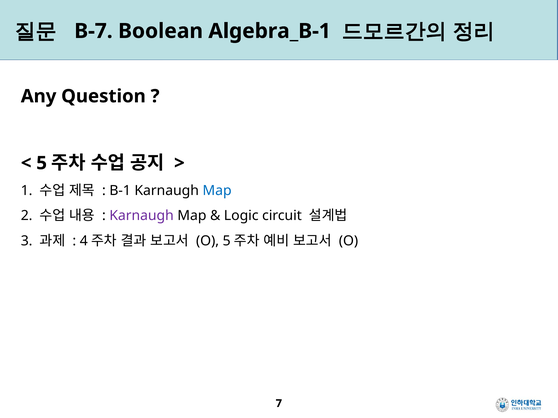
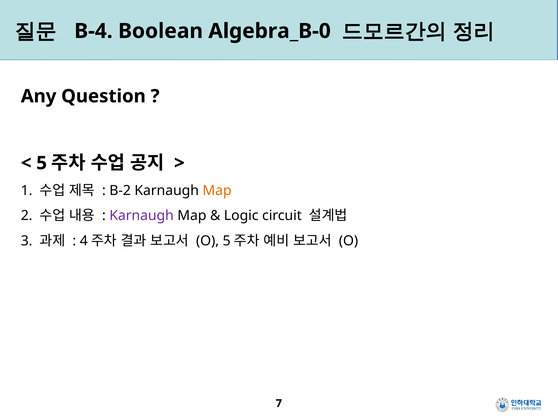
B-7: B-7 -> B-4
Algebra_B-1: Algebra_B-1 -> Algebra_B-0
B-1: B-1 -> B-2
Map at (217, 191) colour: blue -> orange
